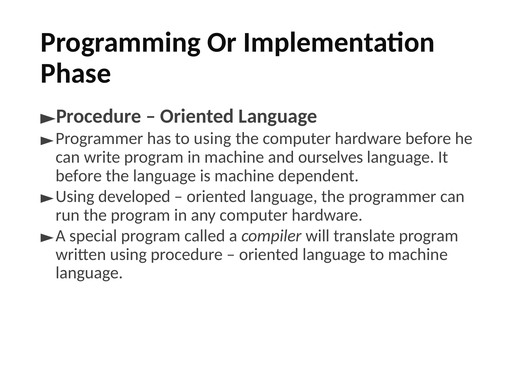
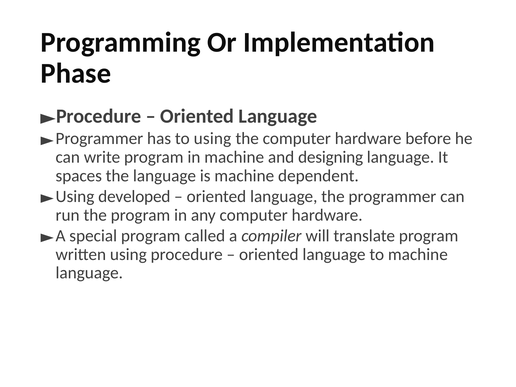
ourselves: ourselves -> designing
before at (79, 176): before -> spaces
